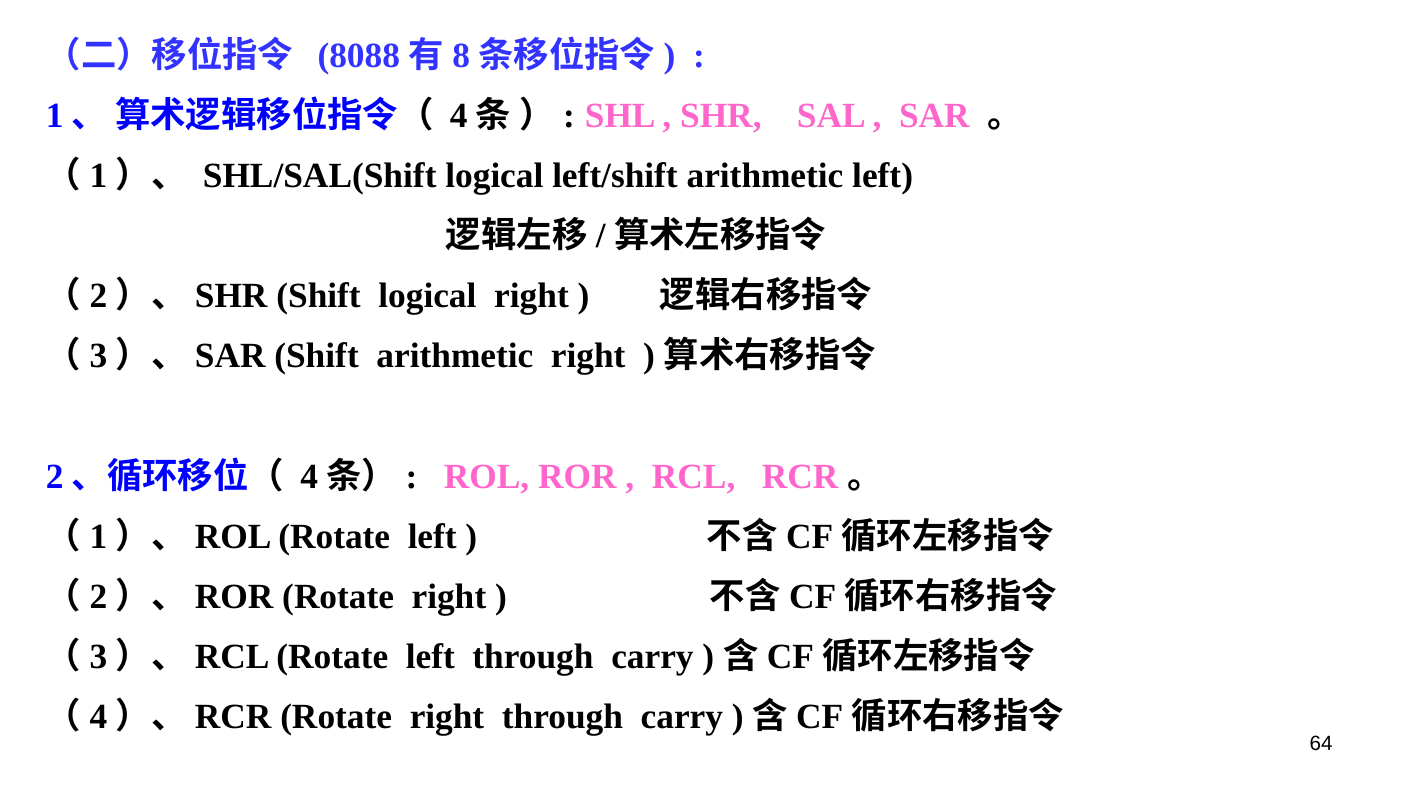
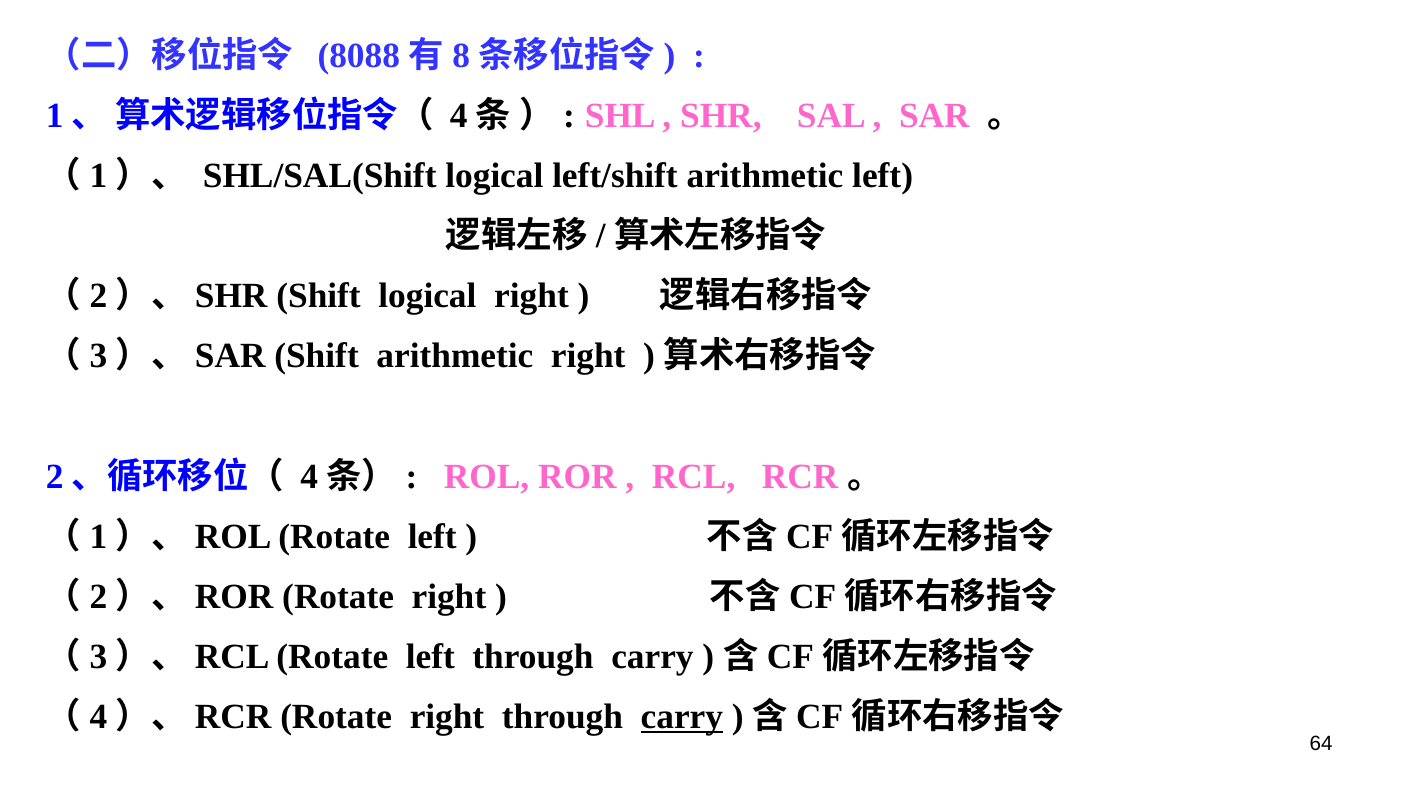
carry at (682, 716) underline: none -> present
